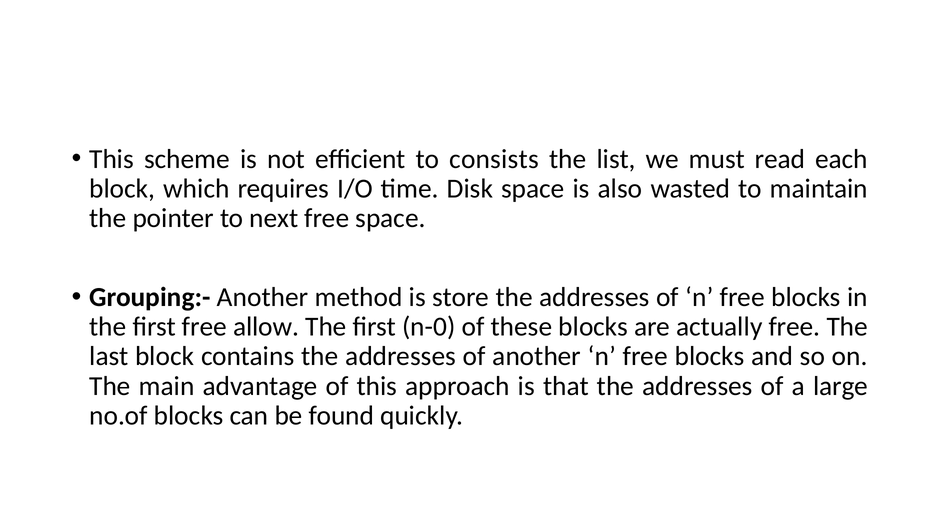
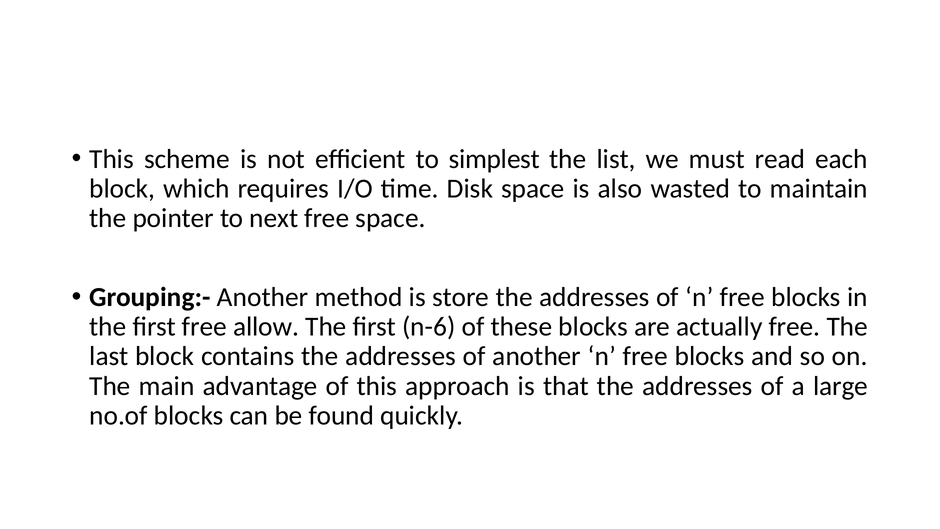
consists: consists -> simplest
n-0: n-0 -> n-6
